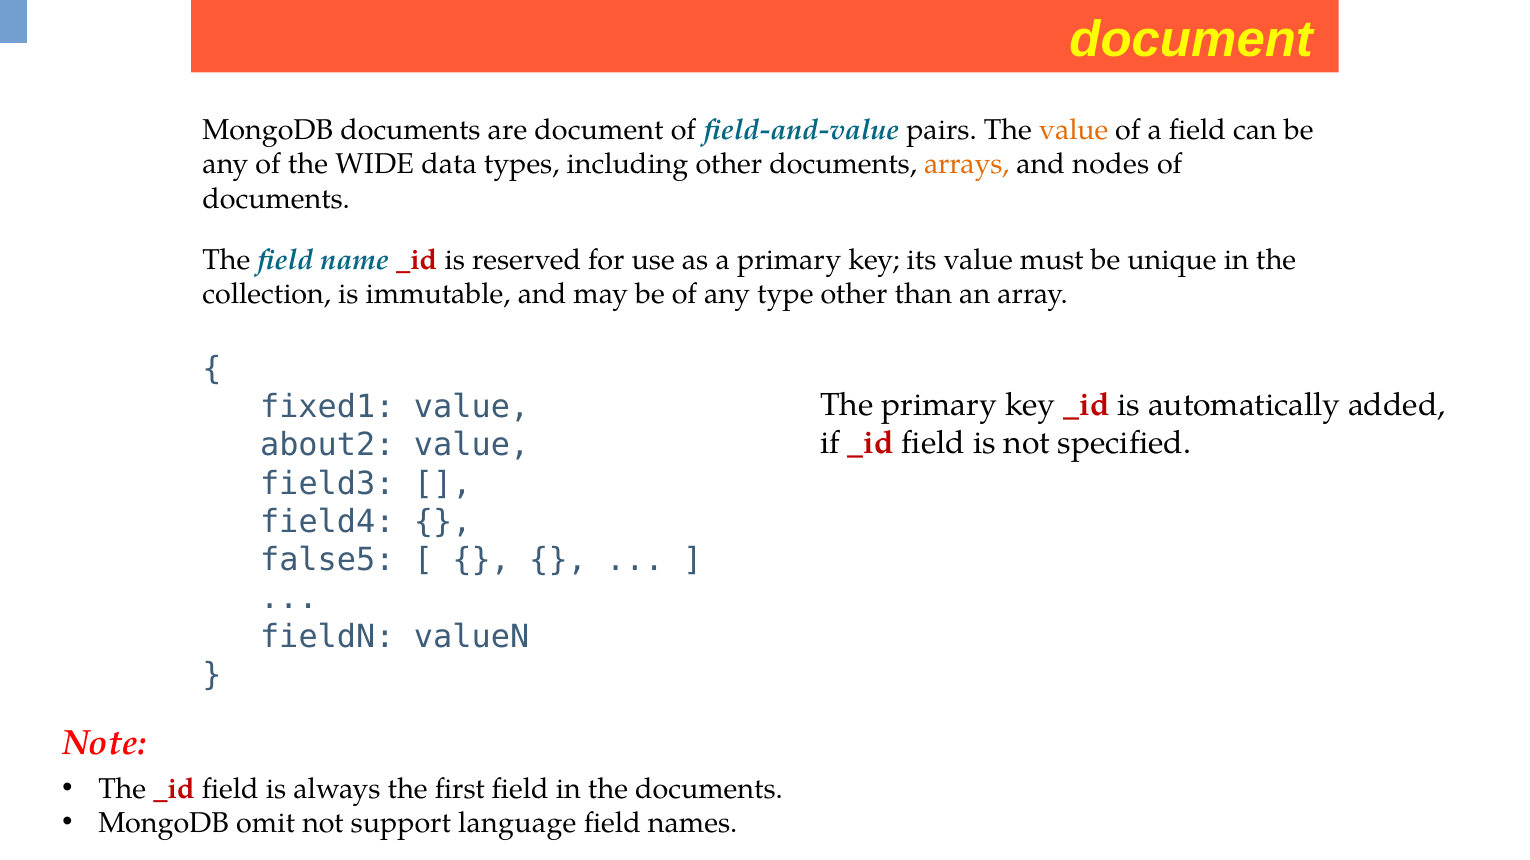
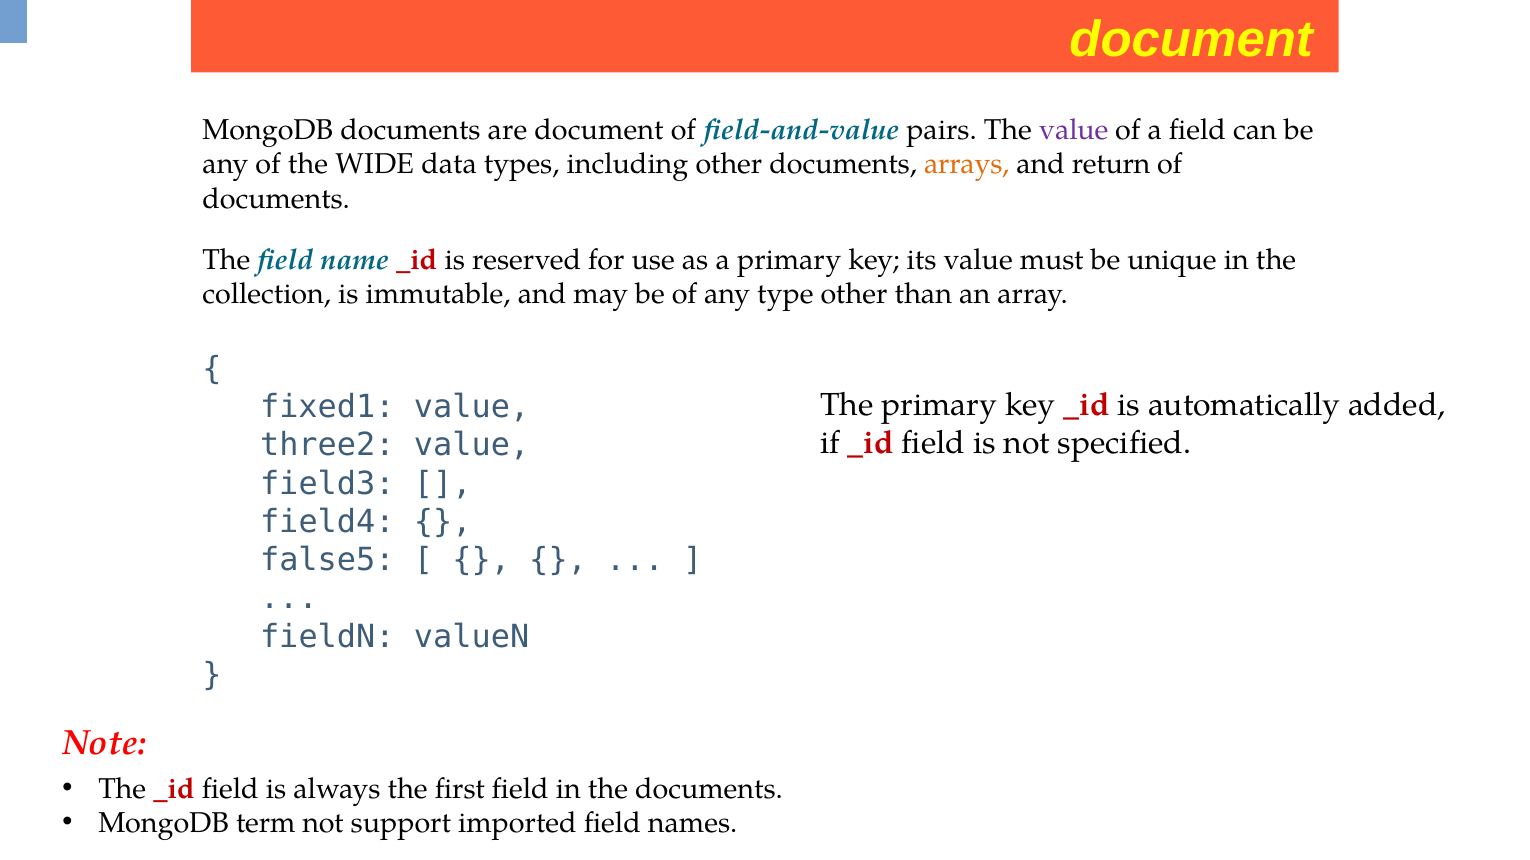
value at (1074, 130) colour: orange -> purple
nodes: nodes -> return
about2: about2 -> three2
omit: omit -> term
language: language -> imported
